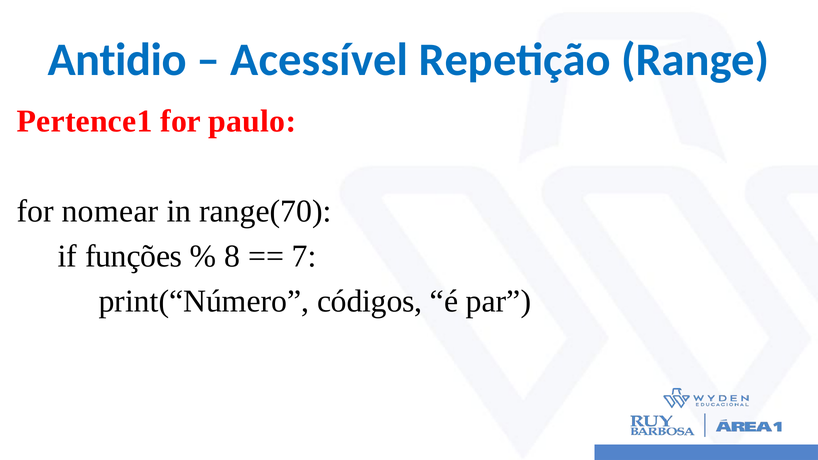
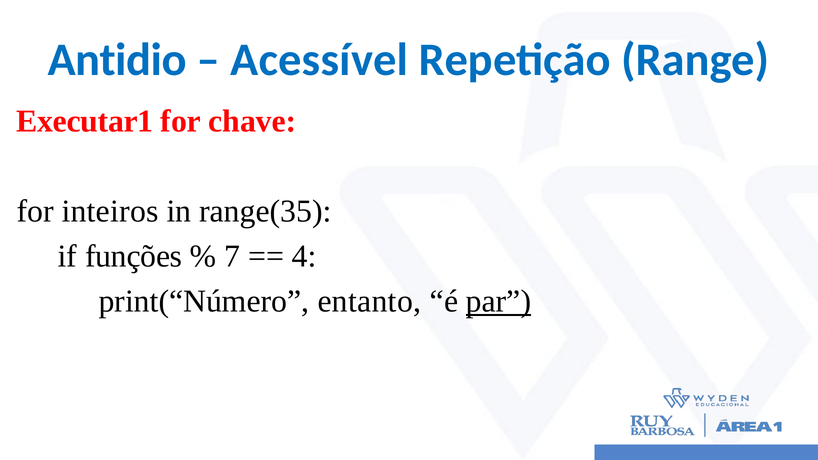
Pertence1: Pertence1 -> Executar1
paulo: paulo -> chave
nomear: nomear -> inteiros
range(70: range(70 -> range(35
8: 8 -> 7
7: 7 -> 4
códigos: códigos -> entanto
par underline: none -> present
